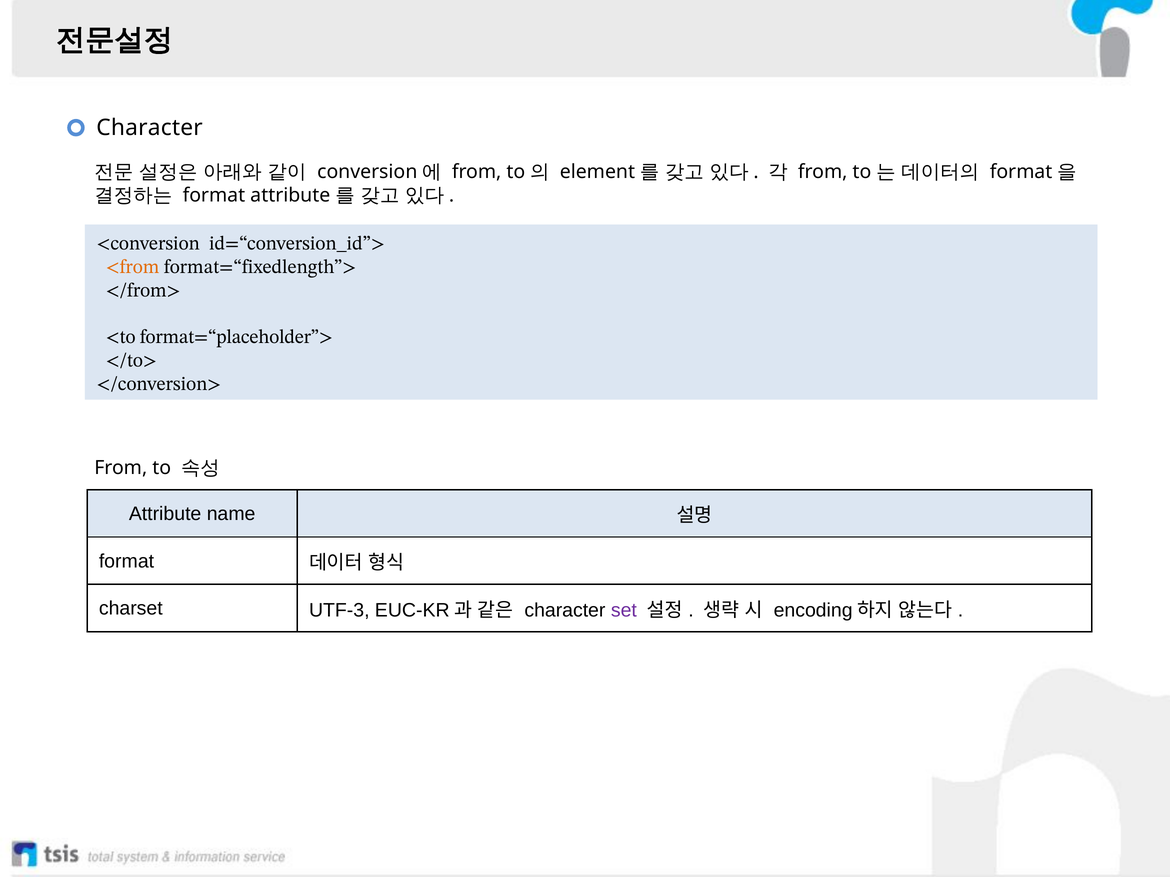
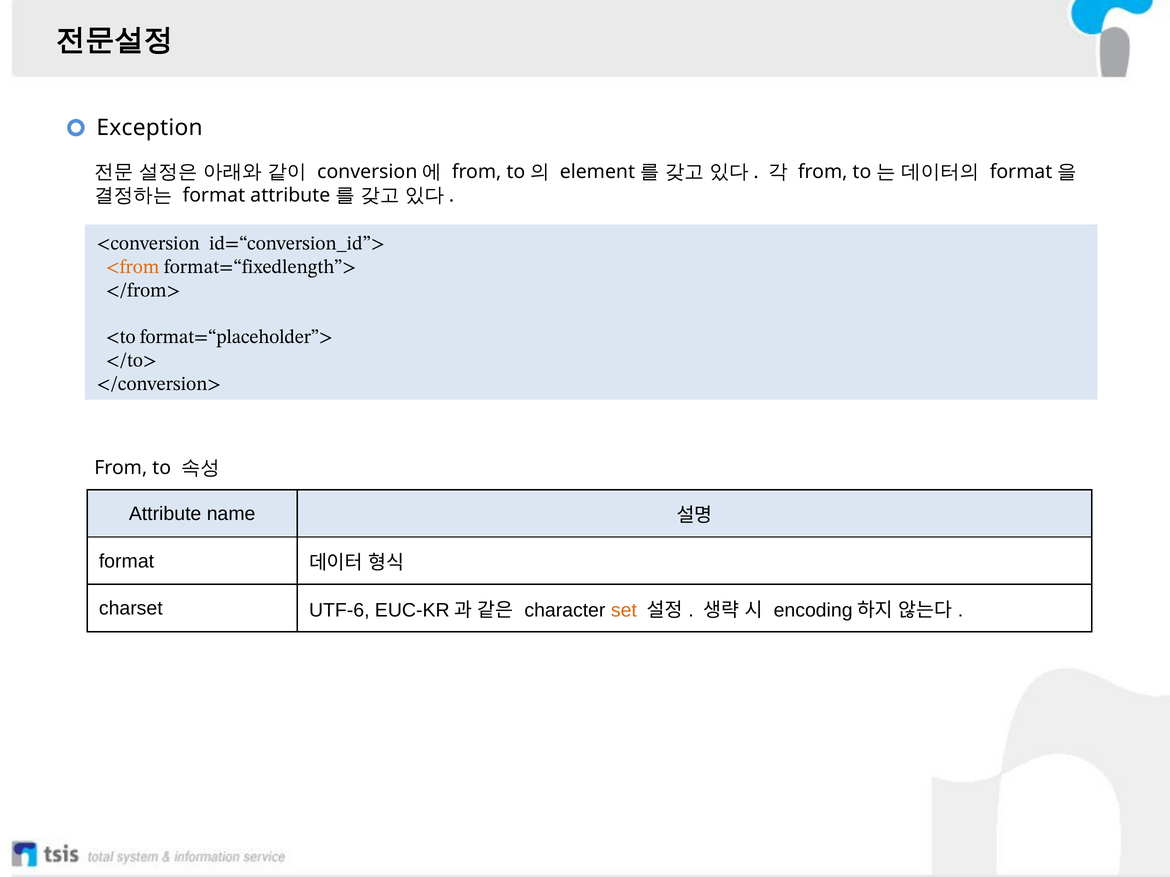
Character at (150, 128): Character -> Exception
UTF-3: UTF-3 -> UTF-6
set colour: purple -> orange
